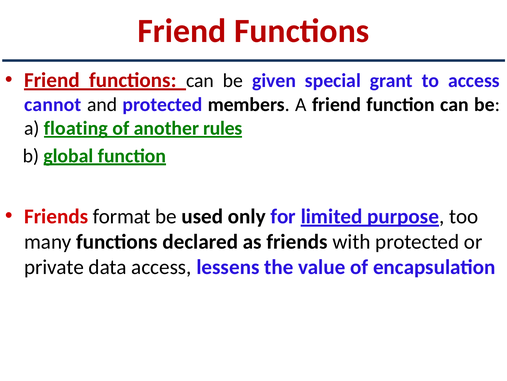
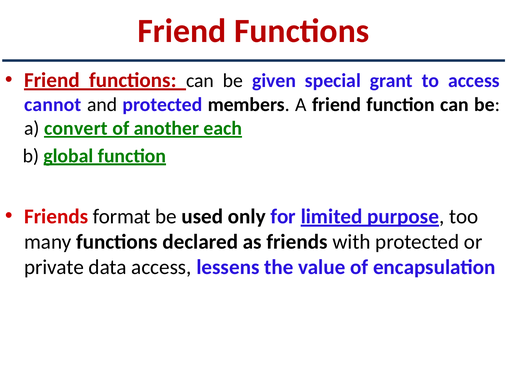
floating: floating -> convert
rules: rules -> each
